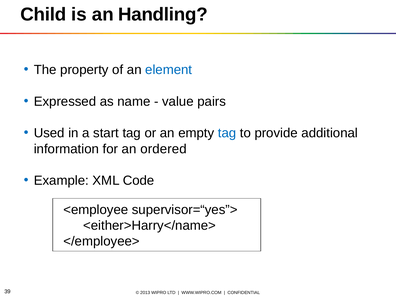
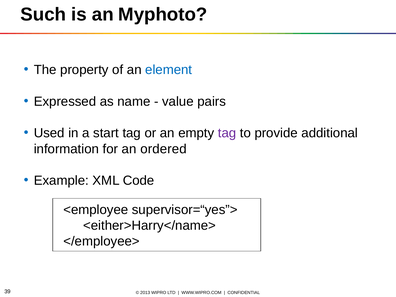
Child: Child -> Such
Handling: Handling -> Myphoto
tag at (227, 133) colour: blue -> purple
